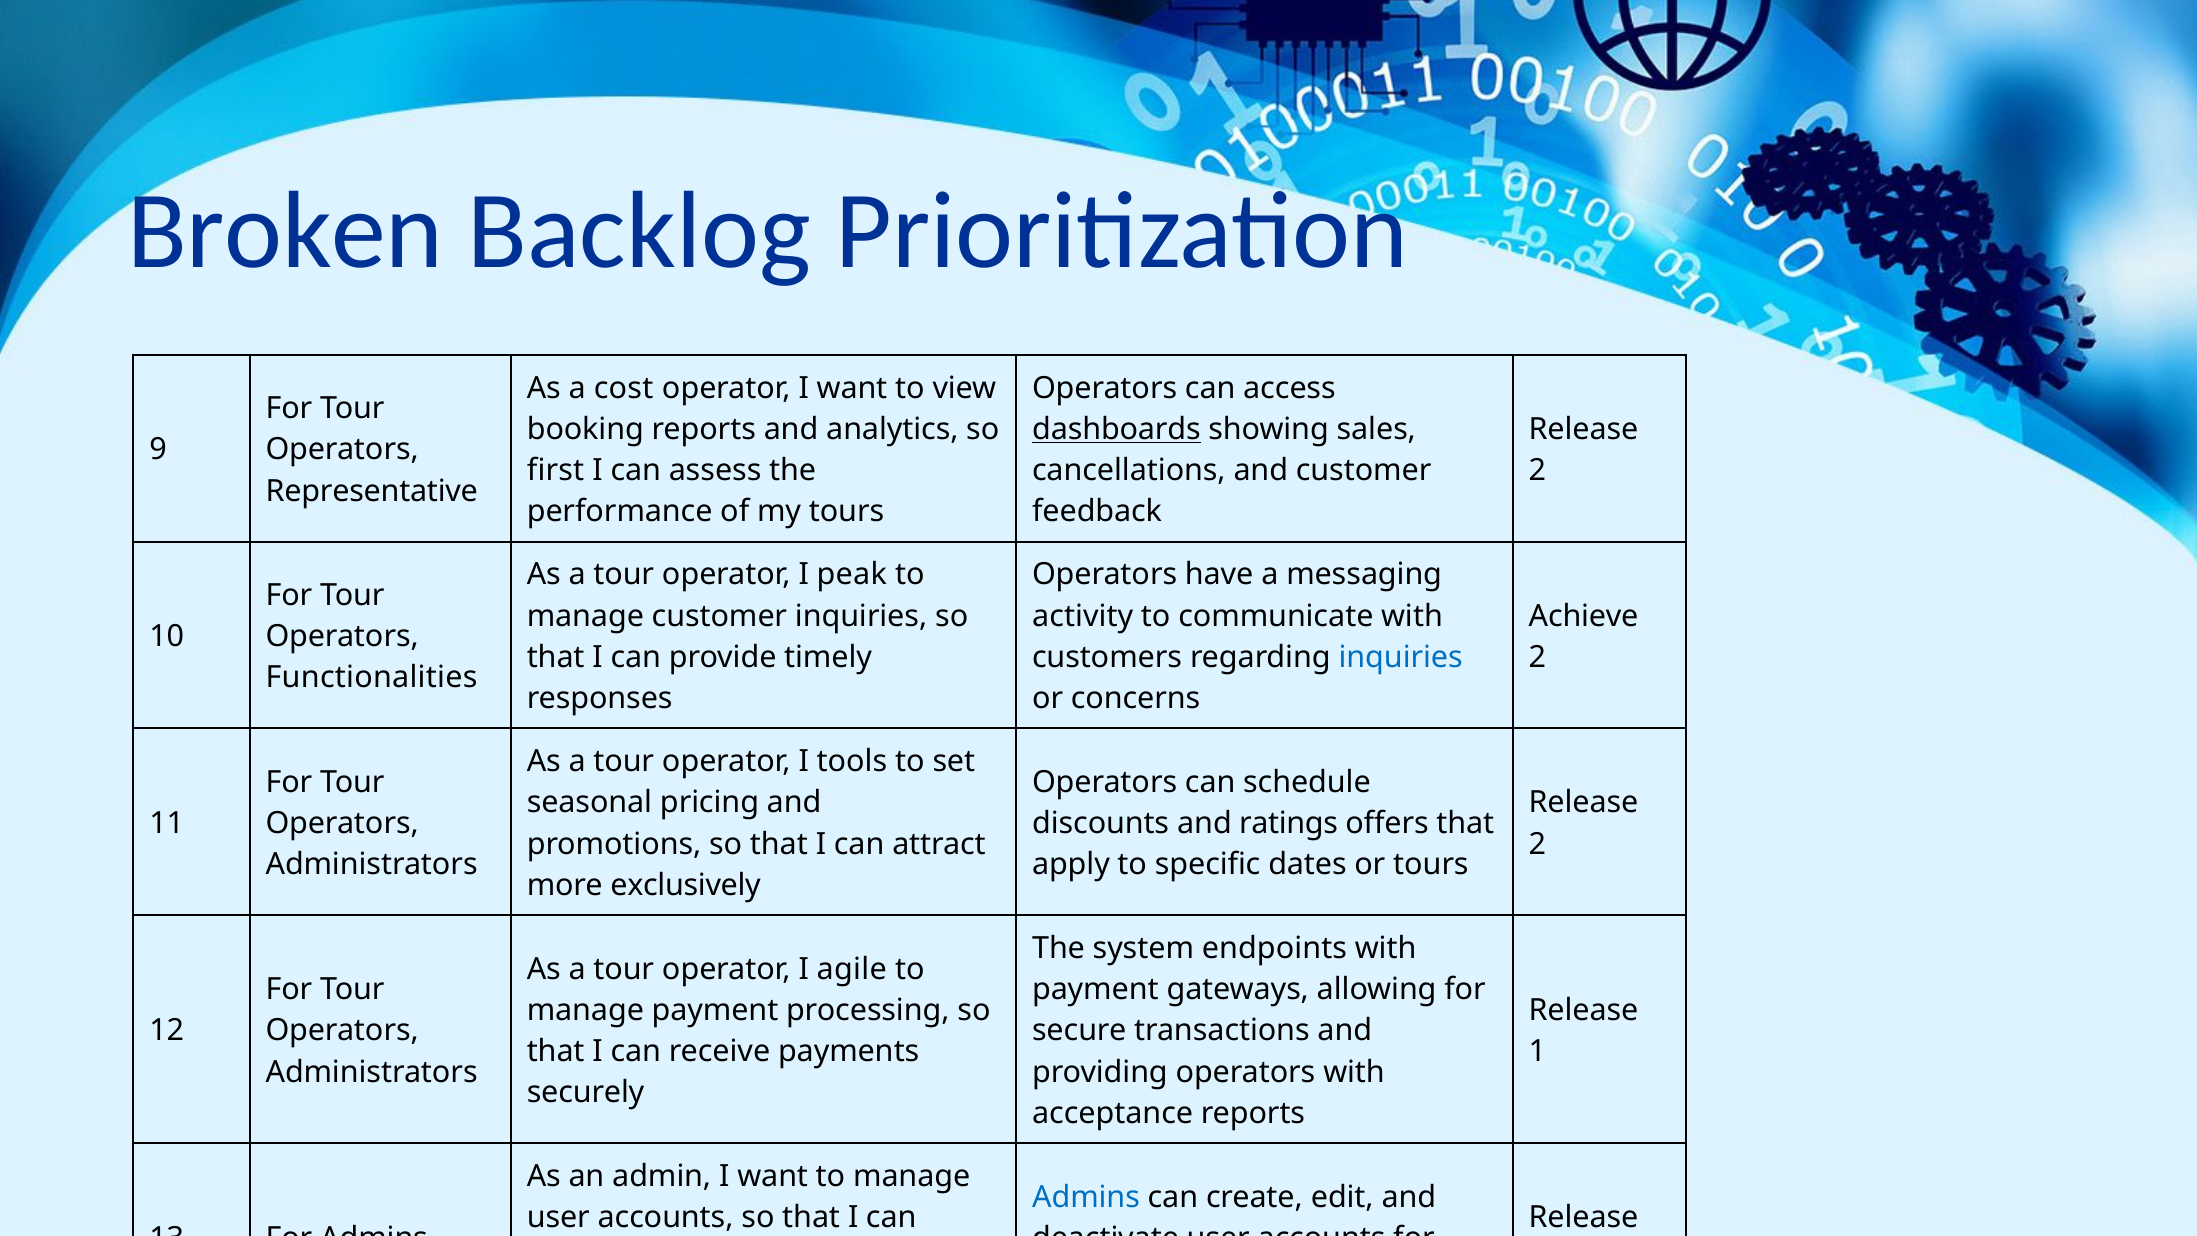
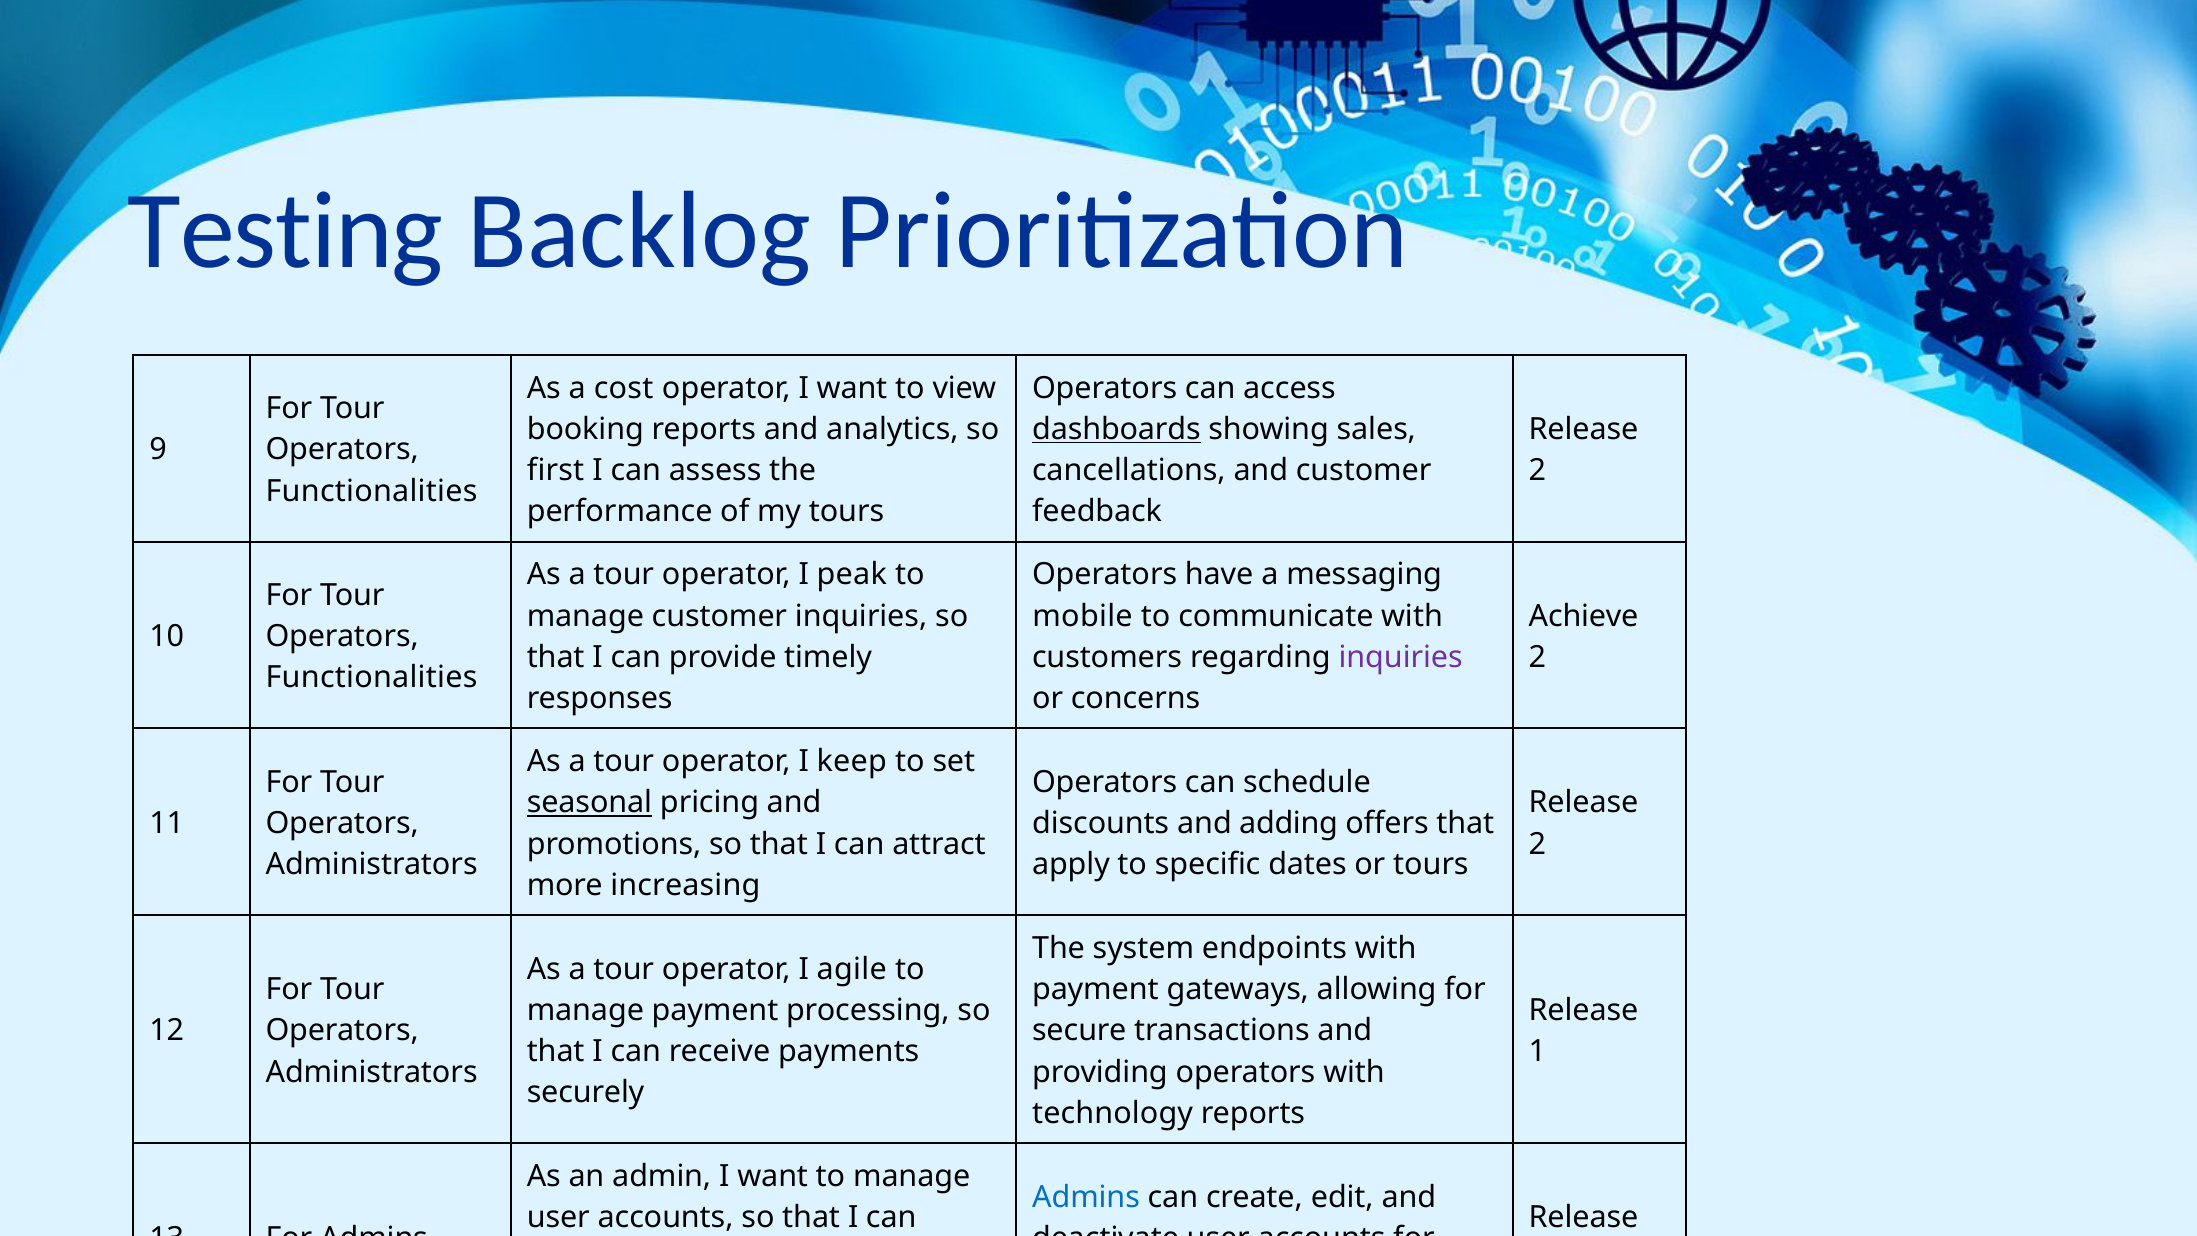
Broken: Broken -> Testing
Representative at (372, 491): Representative -> Functionalities
activity: activity -> mobile
inquiries at (1401, 657) colour: blue -> purple
tools: tools -> keep
seasonal underline: none -> present
ratings: ratings -> adding
exclusively: exclusively -> increasing
acceptance: acceptance -> technology
